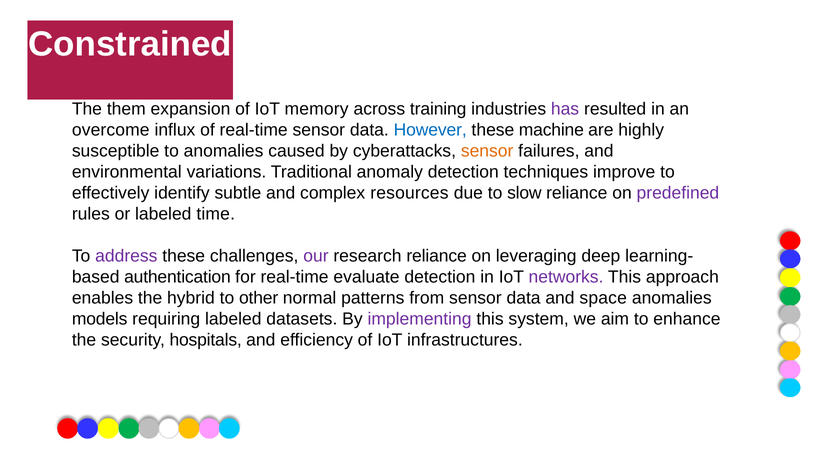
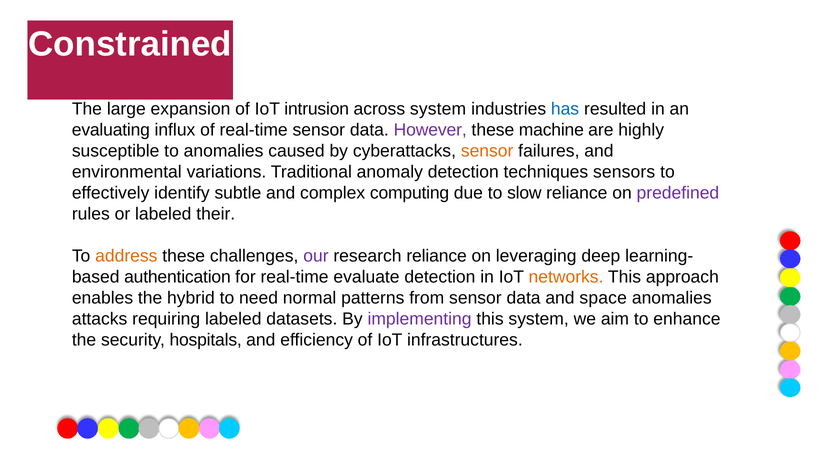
them: them -> large
memory: memory -> intrusion
across training: training -> system
has colour: purple -> blue
overcome: overcome -> evaluating
However colour: blue -> purple
improve: improve -> sensors
resources: resources -> computing
time: time -> their
address colour: purple -> orange
networks colour: purple -> orange
other: other -> need
models: models -> attacks
